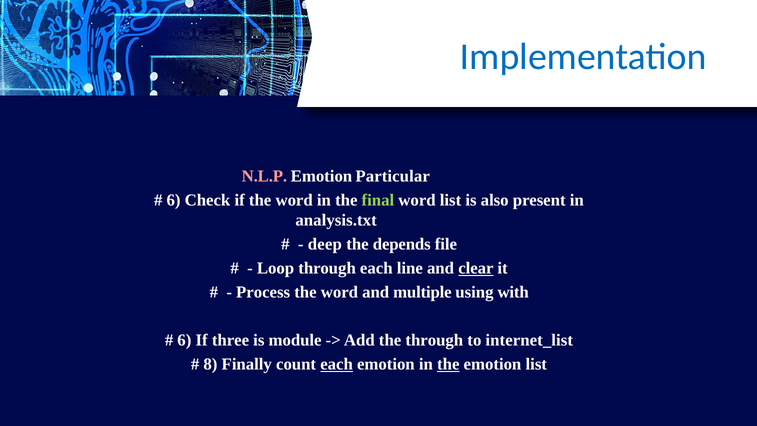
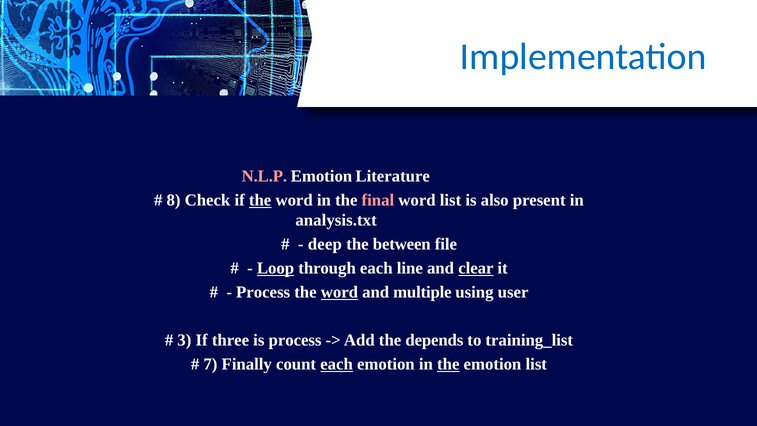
Particular: Particular -> Literature
6 at (174, 200): 6 -> 8
the at (260, 200) underline: none -> present
final colour: light green -> pink
depends: depends -> between
Loop underline: none -> present
word at (339, 292) underline: none -> present
with: with -> user
6 at (184, 340): 6 -> 3
is module: module -> process
the through: through -> depends
internet_list: internet_list -> training_list
8: 8 -> 7
